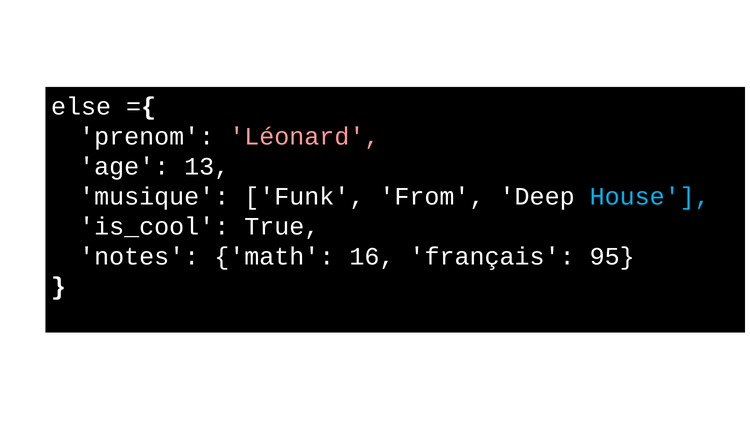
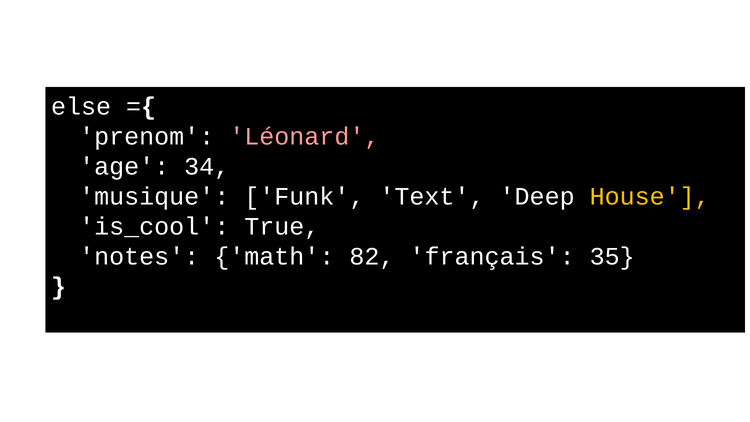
13: 13 -> 34
From: From -> Text
House colour: light blue -> yellow
16: 16 -> 82
95: 95 -> 35
